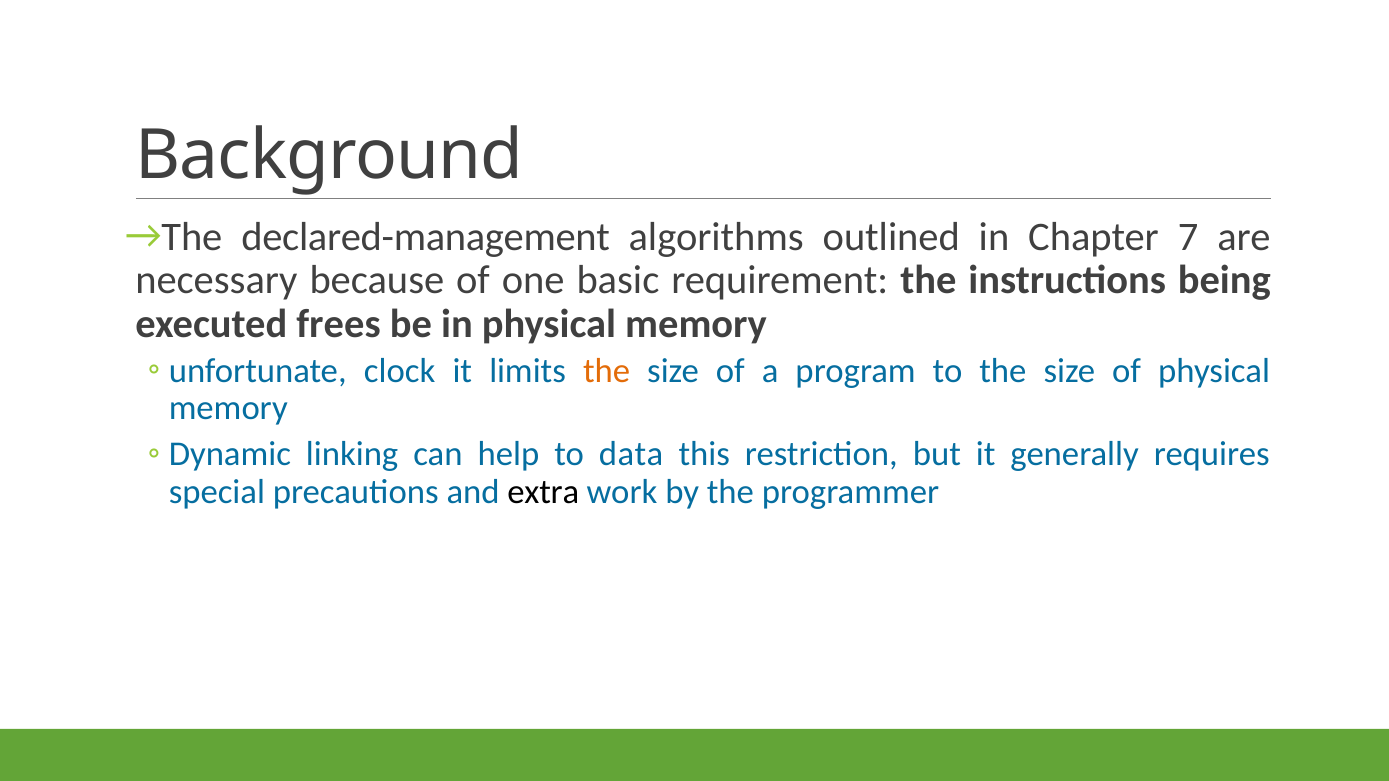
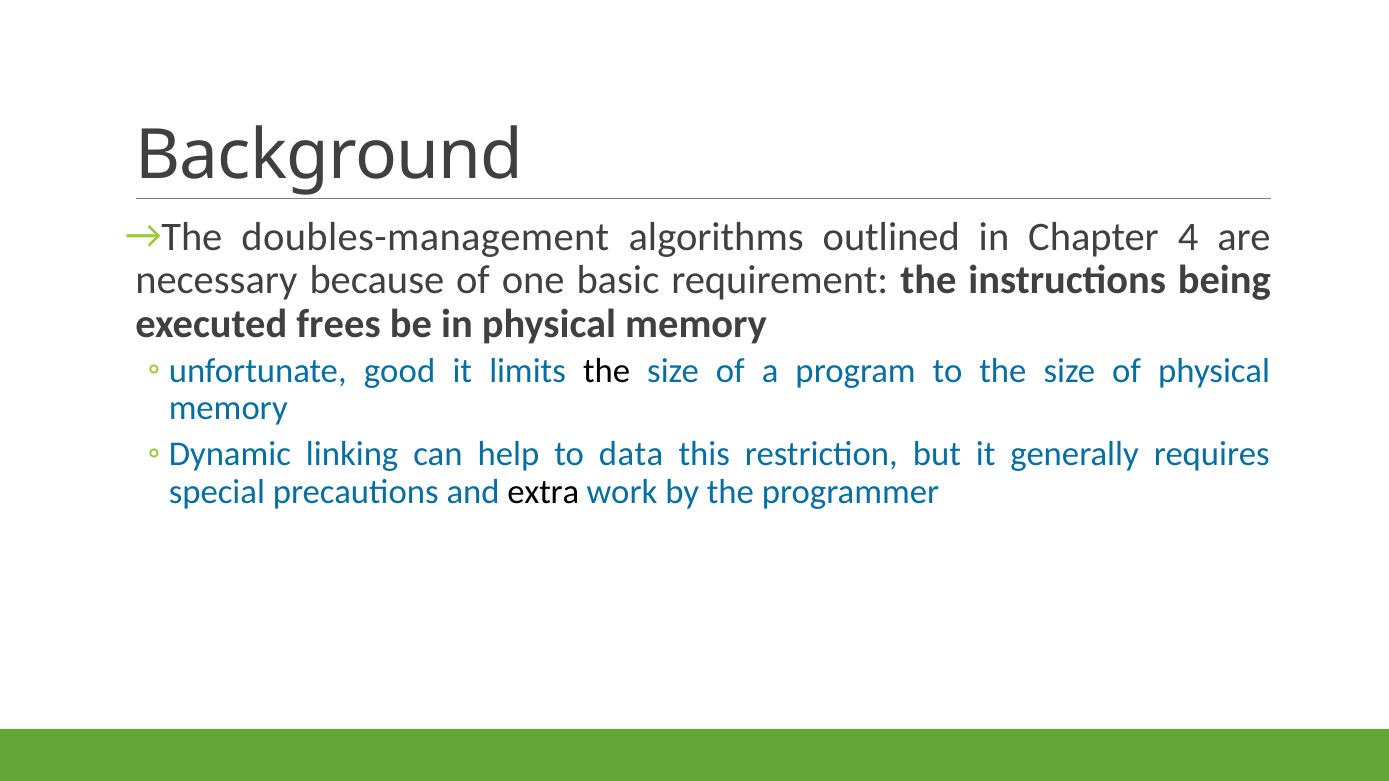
declared-management: declared-management -> doubles-management
7: 7 -> 4
clock: clock -> good
the at (607, 371) colour: orange -> black
